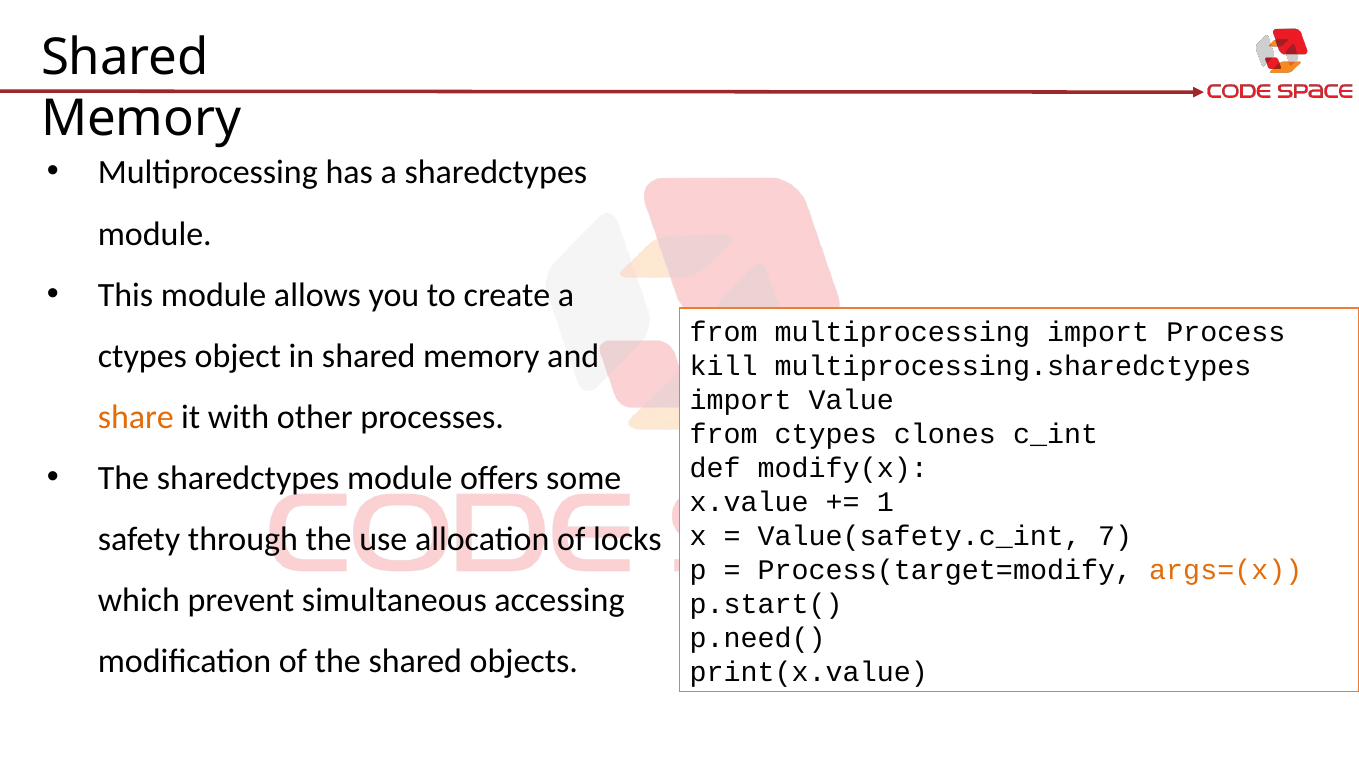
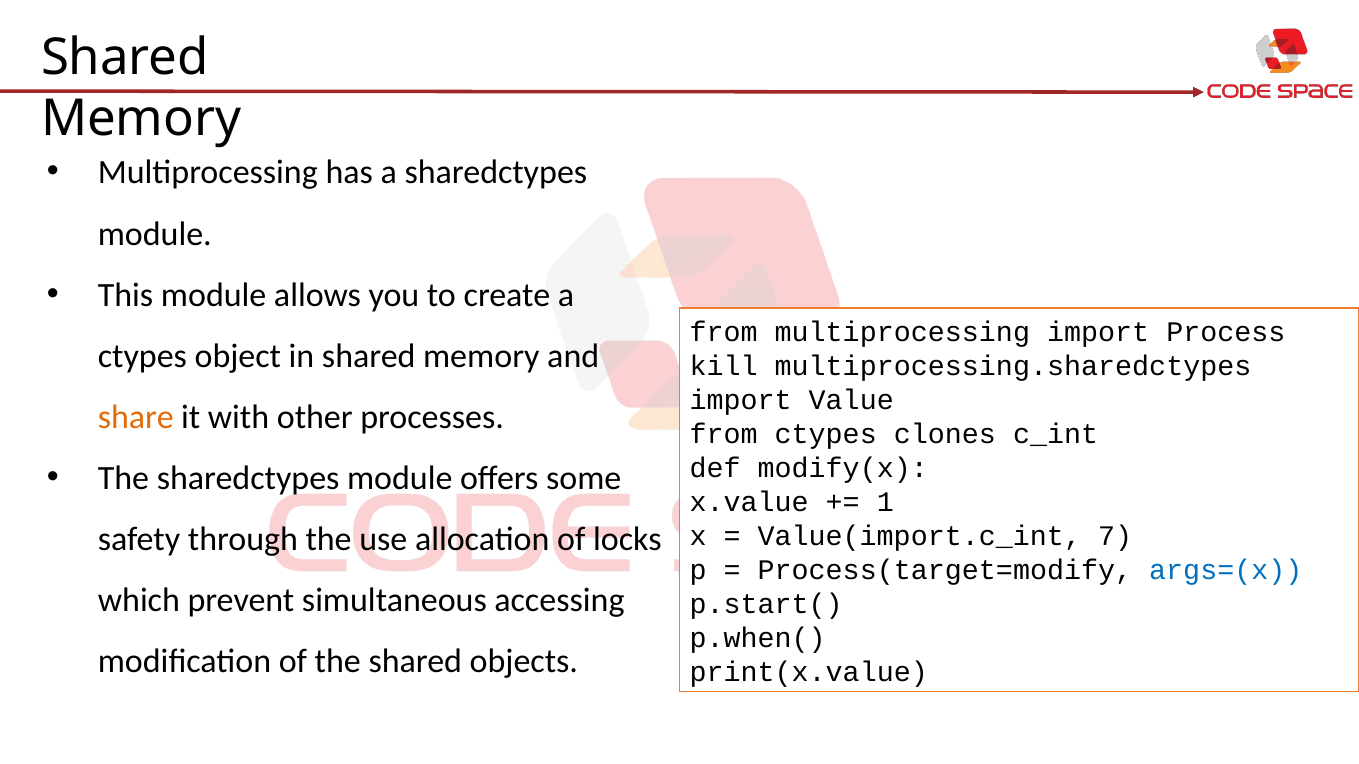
Value(safety.c_int: Value(safety.c_int -> Value(import.c_int
args=(x colour: orange -> blue
p.need(: p.need( -> p.when(
